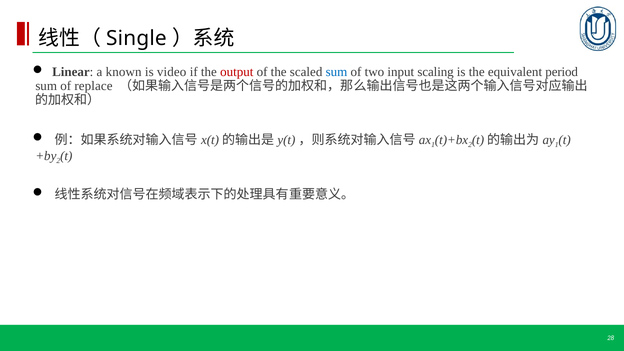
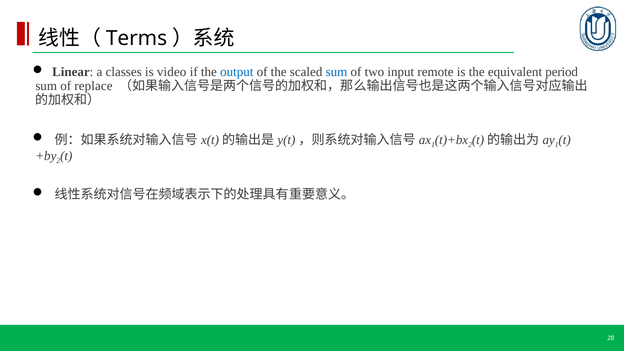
Single: Single -> Terms
known: known -> classes
output colour: red -> blue
scaling: scaling -> remote
